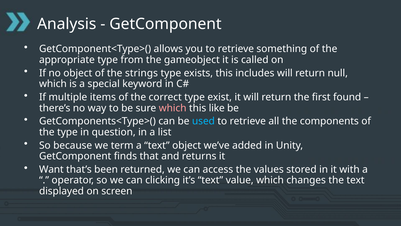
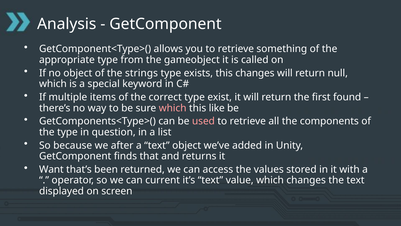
this includes: includes -> changes
used colour: light blue -> pink
term: term -> after
clicking: clicking -> current
